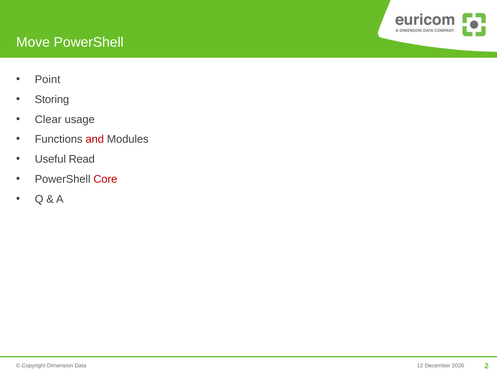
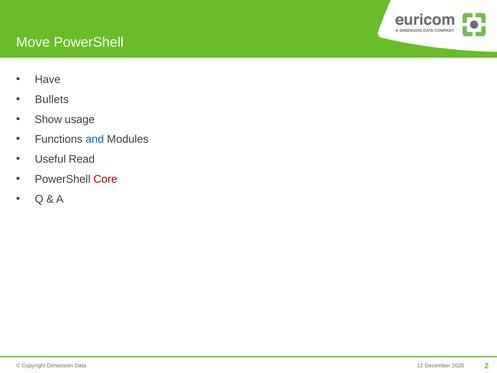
Point: Point -> Have
Storing: Storing -> Bullets
Clear: Clear -> Show
and colour: red -> blue
